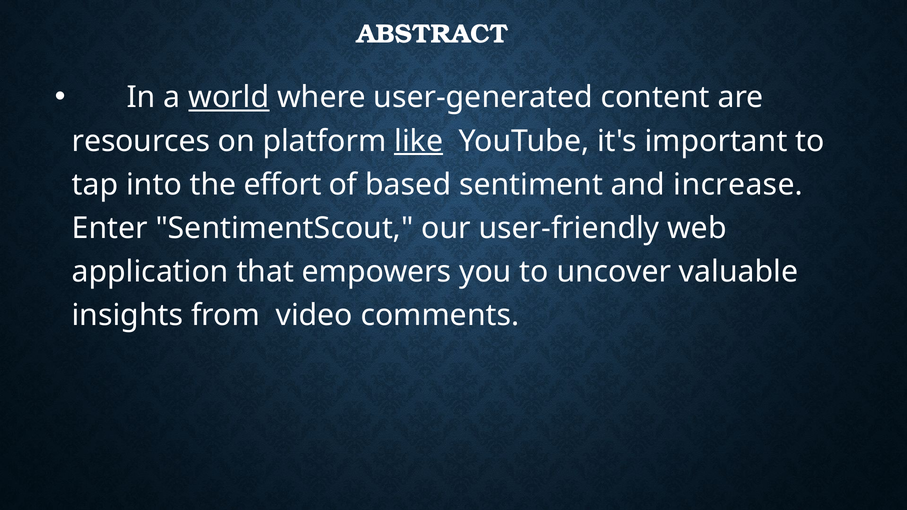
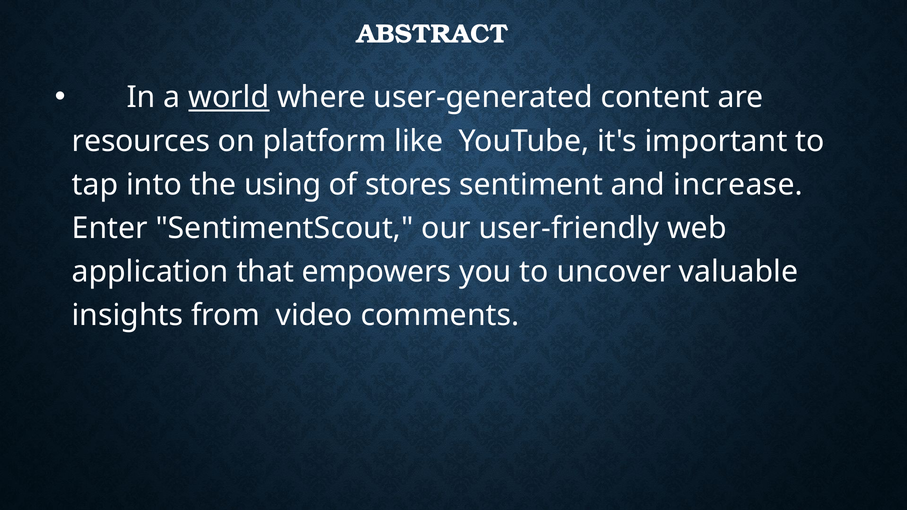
like underline: present -> none
effort: effort -> using
based: based -> stores
